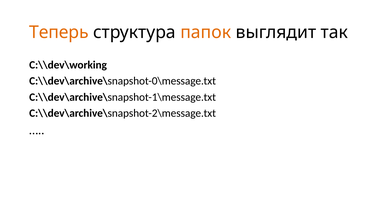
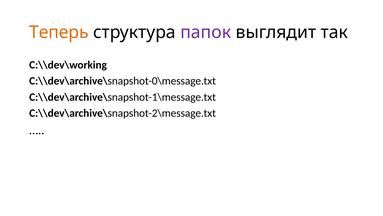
папок colour: orange -> purple
